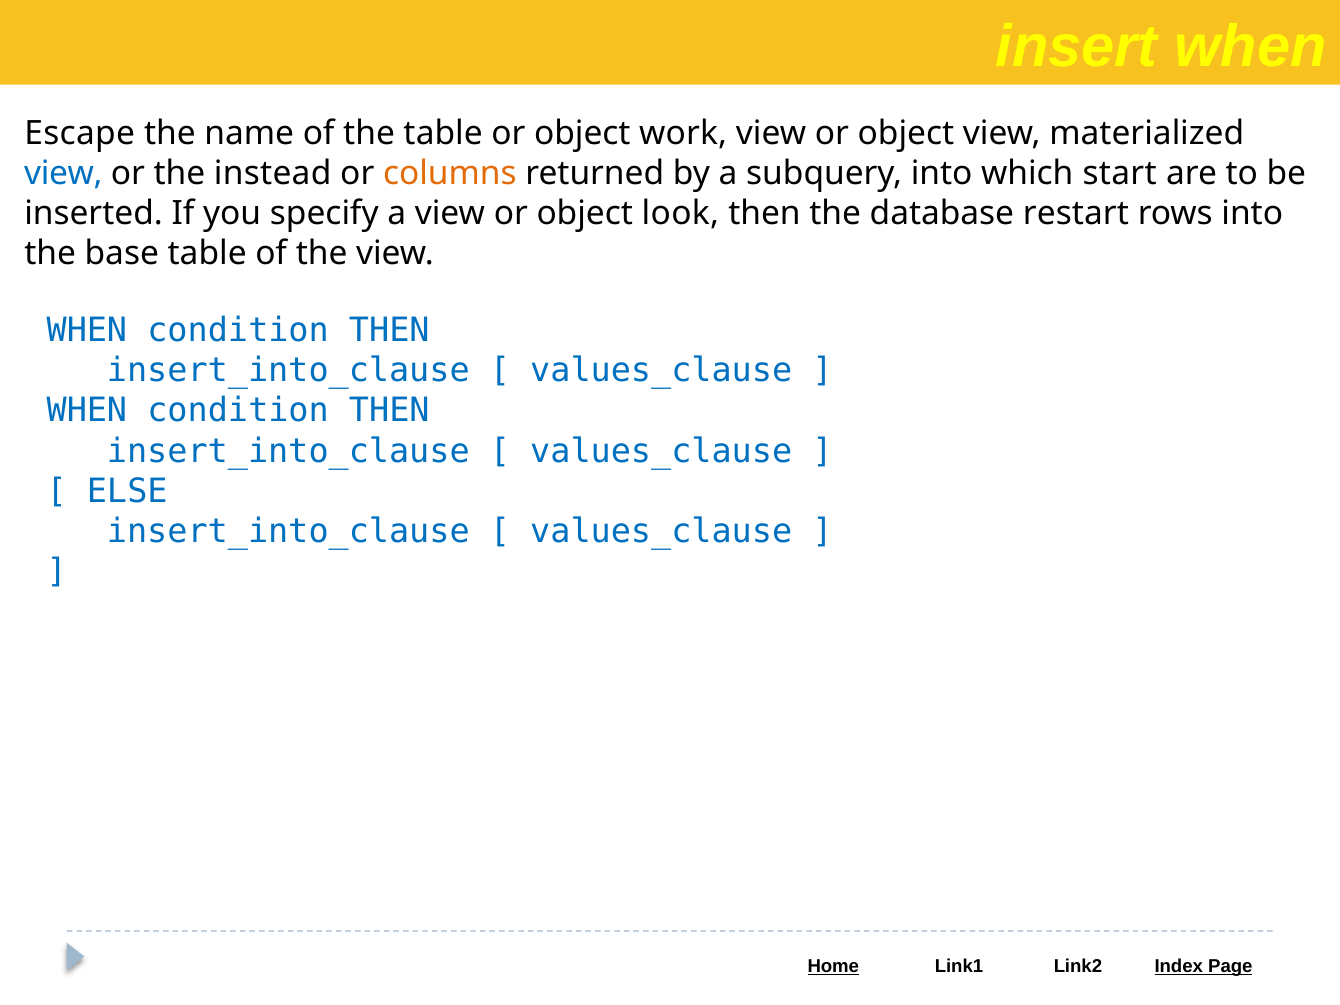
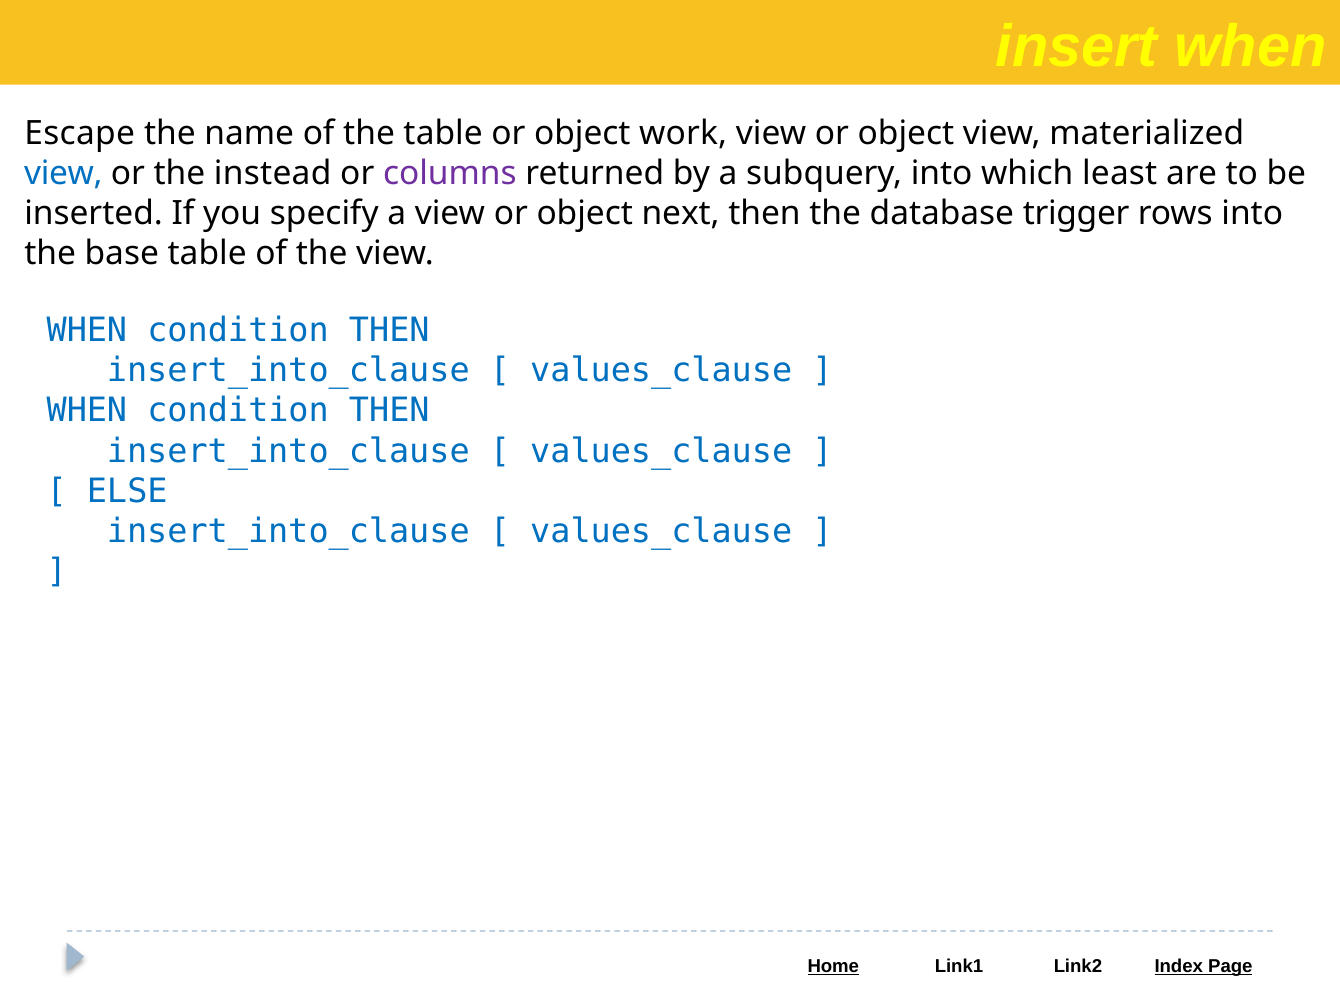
columns colour: orange -> purple
start: start -> least
look: look -> next
restart: restart -> trigger
